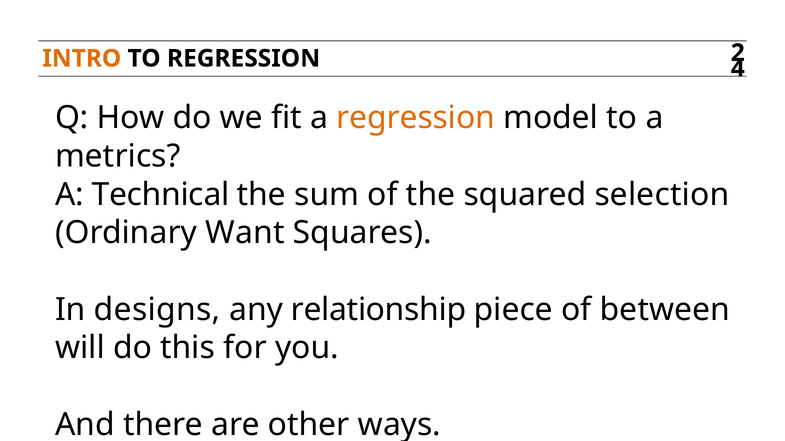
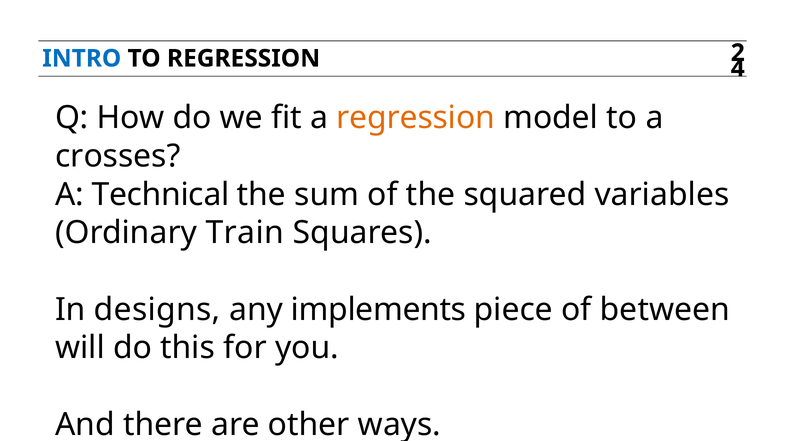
INTRO colour: orange -> blue
metrics: metrics -> crosses
selection: selection -> variables
Want: Want -> Train
any relationship: relationship -> implements
